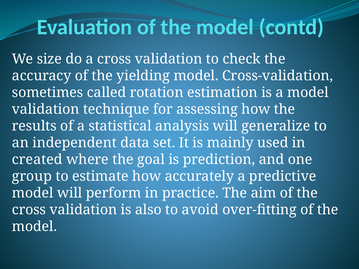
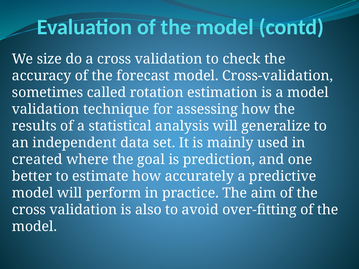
yielding: yielding -> forecast
group: group -> better
